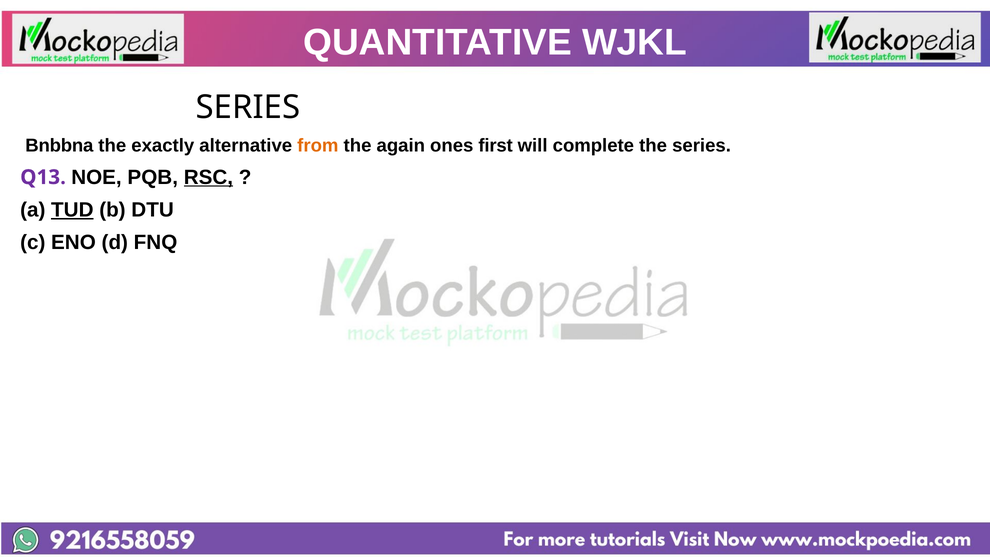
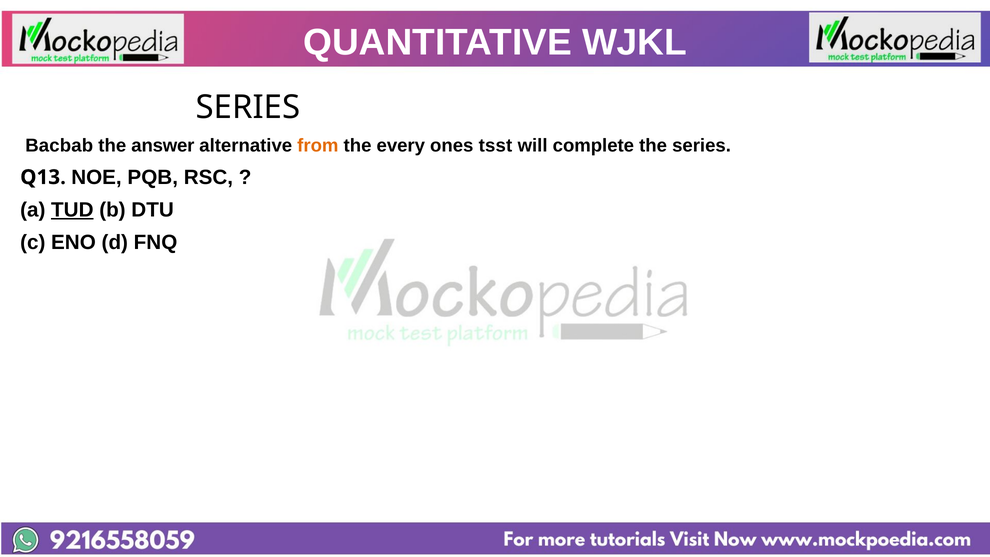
Bnbbna: Bnbbna -> Bacbab
exactly: exactly -> answer
again: again -> every
first: first -> tsst
Q13 colour: purple -> black
RSC underline: present -> none
